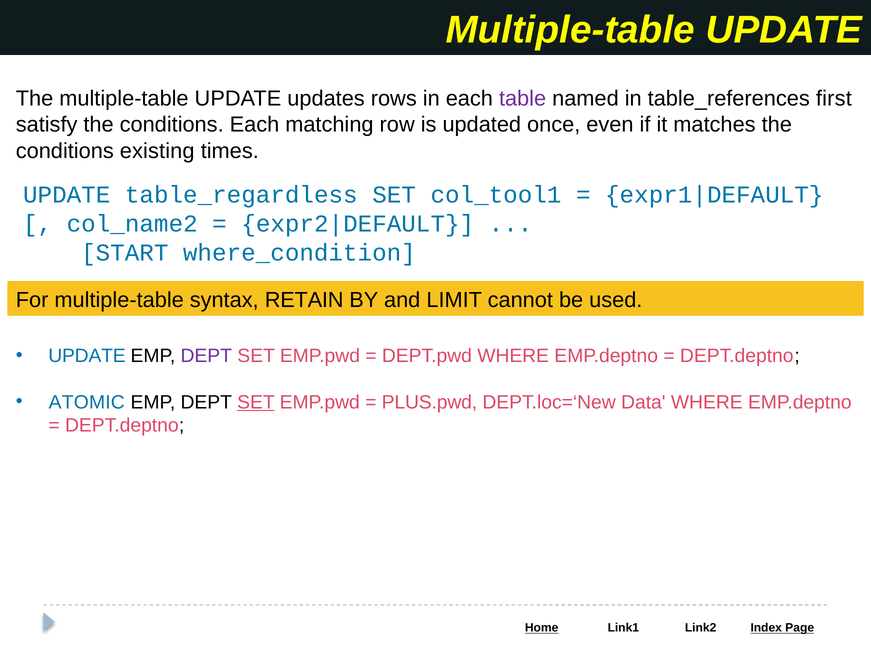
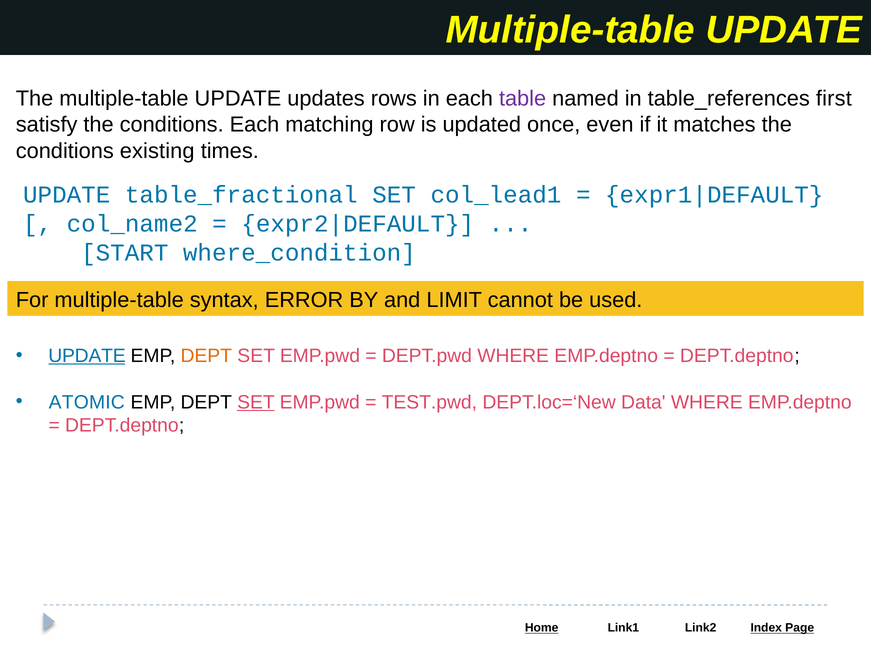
table_regardless: table_regardless -> table_fractional
col_tool1: col_tool1 -> col_lead1
RETAIN: RETAIN -> ERROR
UPDATE at (87, 356) underline: none -> present
DEPT at (206, 356) colour: purple -> orange
PLUS.pwd: PLUS.pwd -> TEST.pwd
